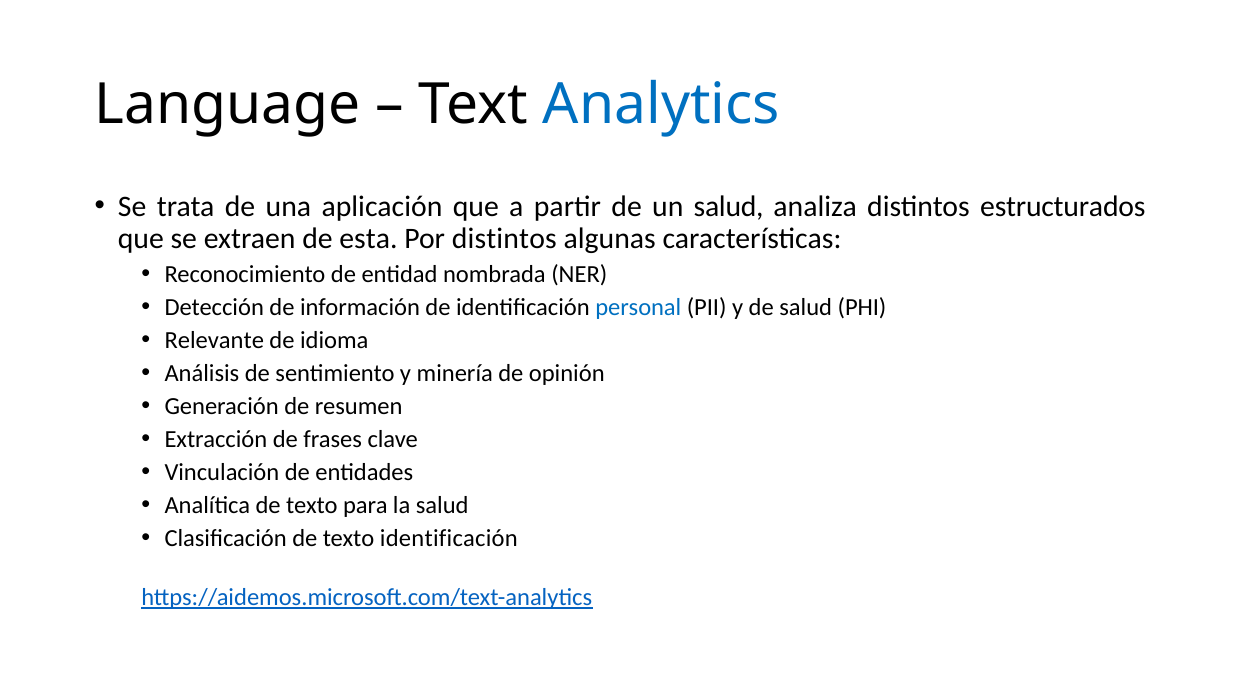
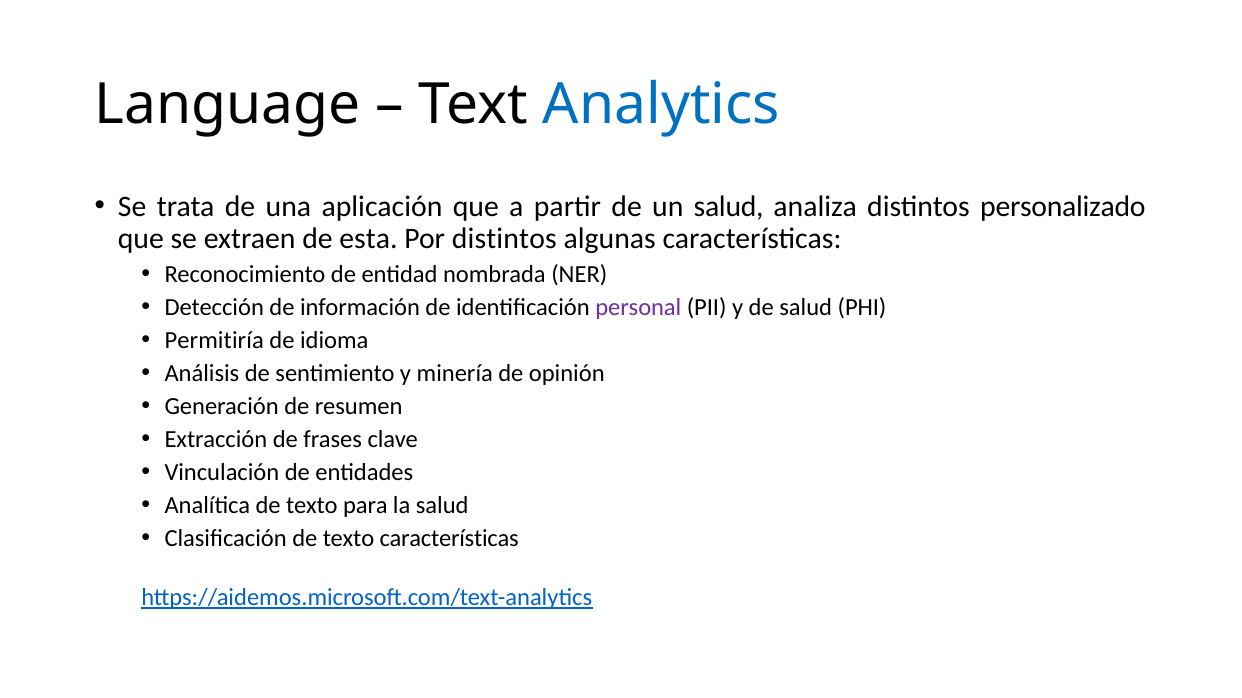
estructurados: estructurados -> personalizado
personal colour: blue -> purple
Relevante: Relevante -> Permitiría
texto identificación: identificación -> características
